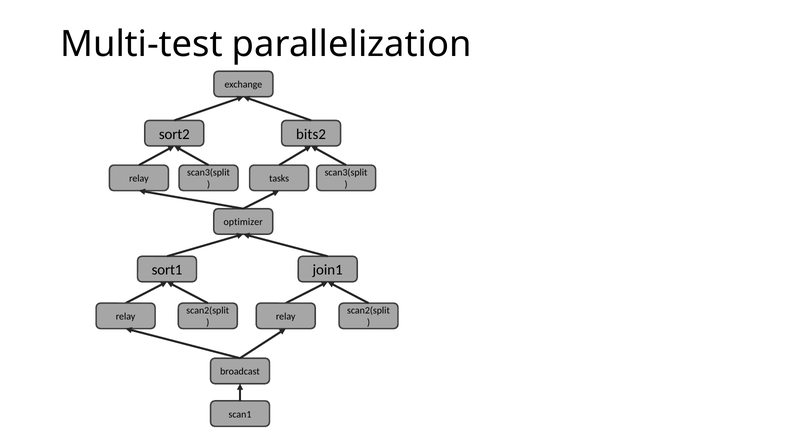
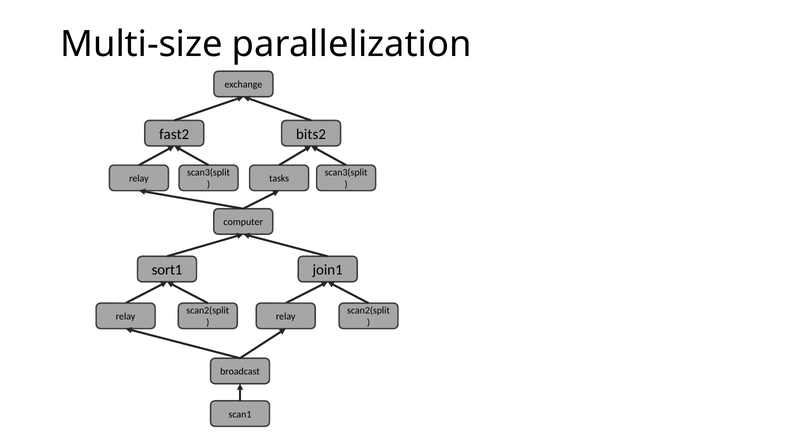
Multi-test: Multi-test -> Multi-size
sort2: sort2 -> fast2
optimizer: optimizer -> computer
